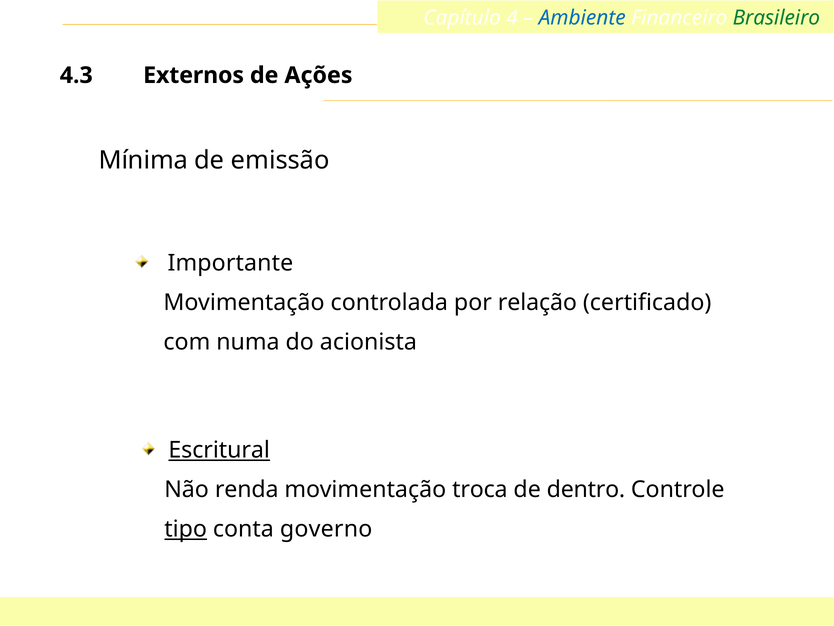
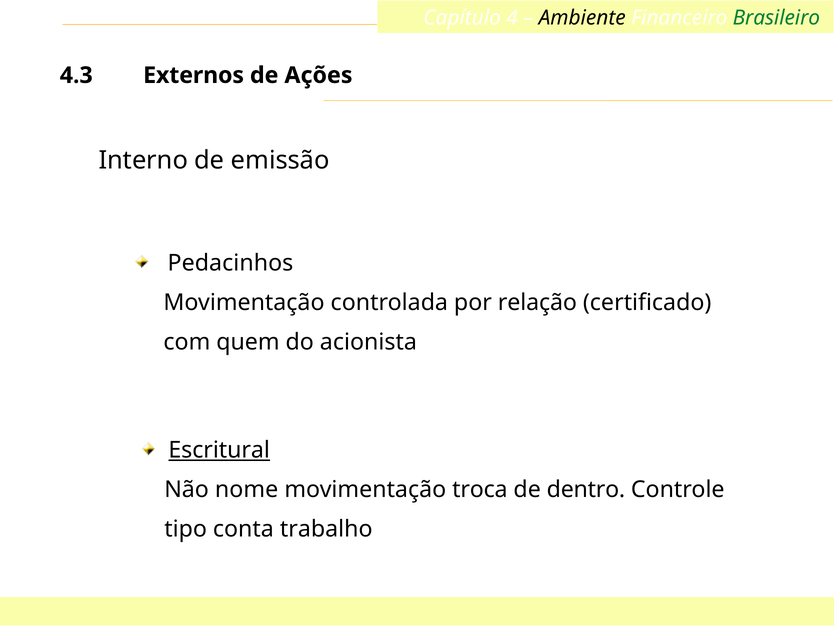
Ambiente colour: blue -> black
Mínima: Mínima -> Interno
Importante: Importante -> Pedacinhos
numa: numa -> quem
renda: renda -> nome
tipo underline: present -> none
governo: governo -> trabalho
